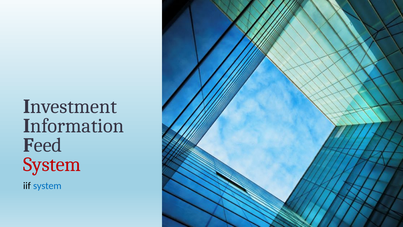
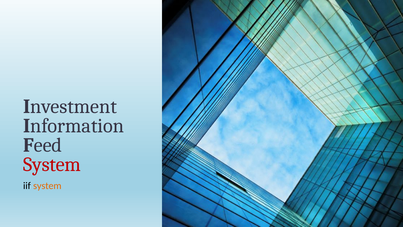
system at (47, 186) colour: blue -> orange
